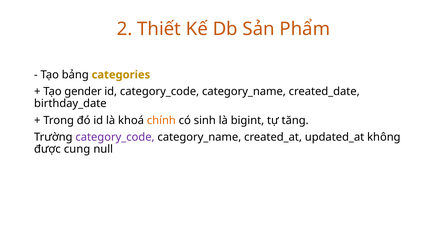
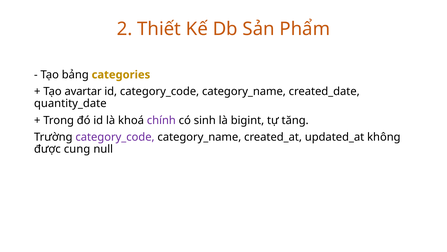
gender: gender -> avartar
birthday_date: birthday_date -> quantity_date
chính colour: orange -> purple
